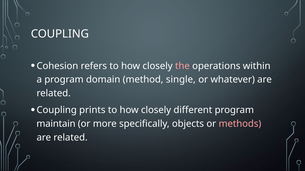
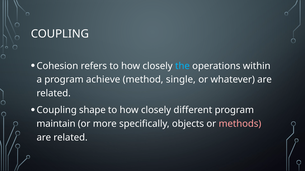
the colour: pink -> light blue
domain: domain -> achieve
prints: prints -> shape
